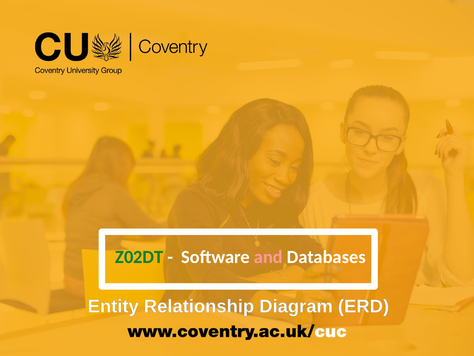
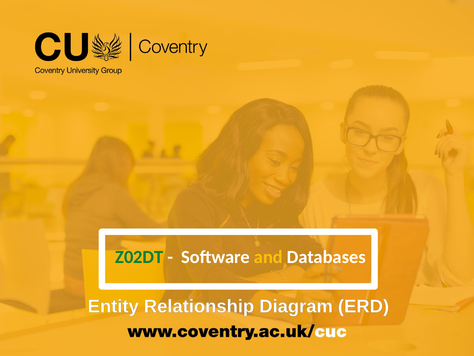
and colour: pink -> yellow
